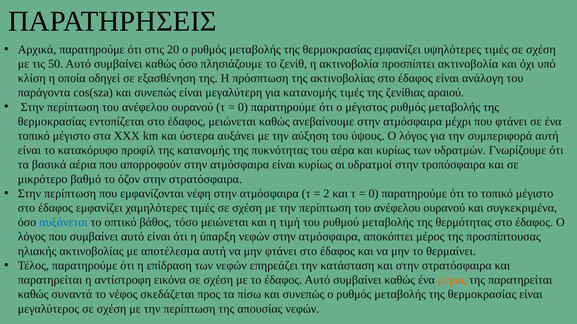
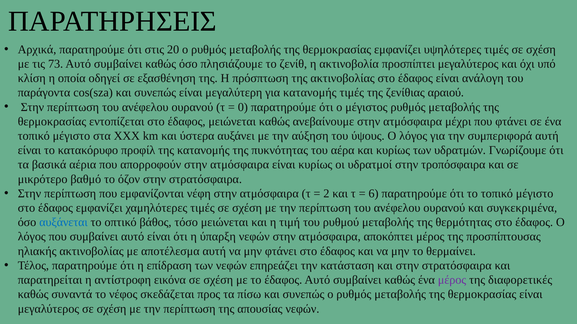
50: 50 -> 73
προσπίπτει ακτινοβολία: ακτινοβολία -> μεγαλύτερος
0 at (374, 194): 0 -> 6
μέρος at (452, 280) colour: orange -> purple
της παρατηρείται: παρατηρείται -> διαφορετικές
